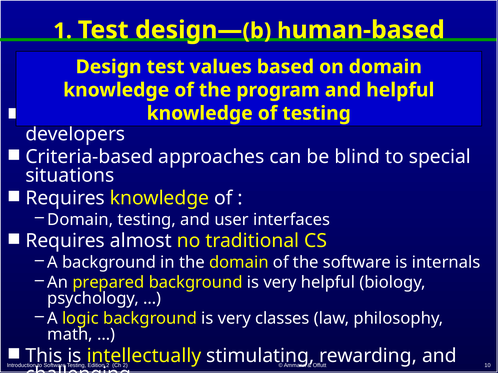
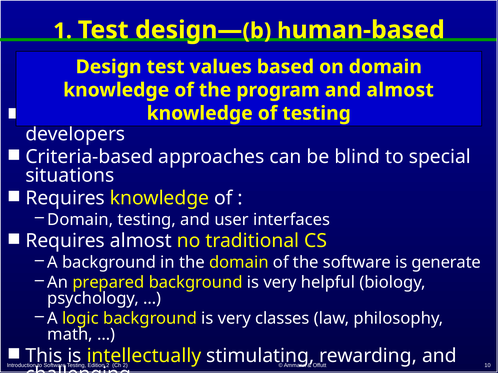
and helpful: helpful -> almost
internals: internals -> generate
